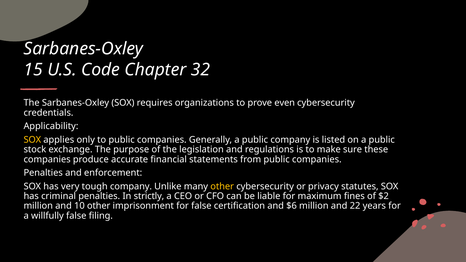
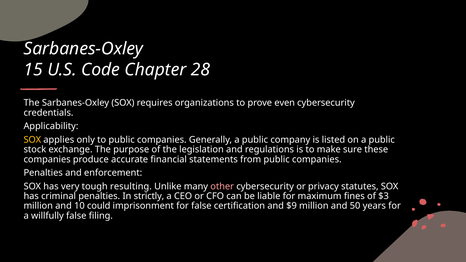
32: 32 -> 28
tough company: company -> resulting
other at (222, 187) colour: yellow -> pink
$2: $2 -> $3
10 other: other -> could
$6: $6 -> $9
22: 22 -> 50
